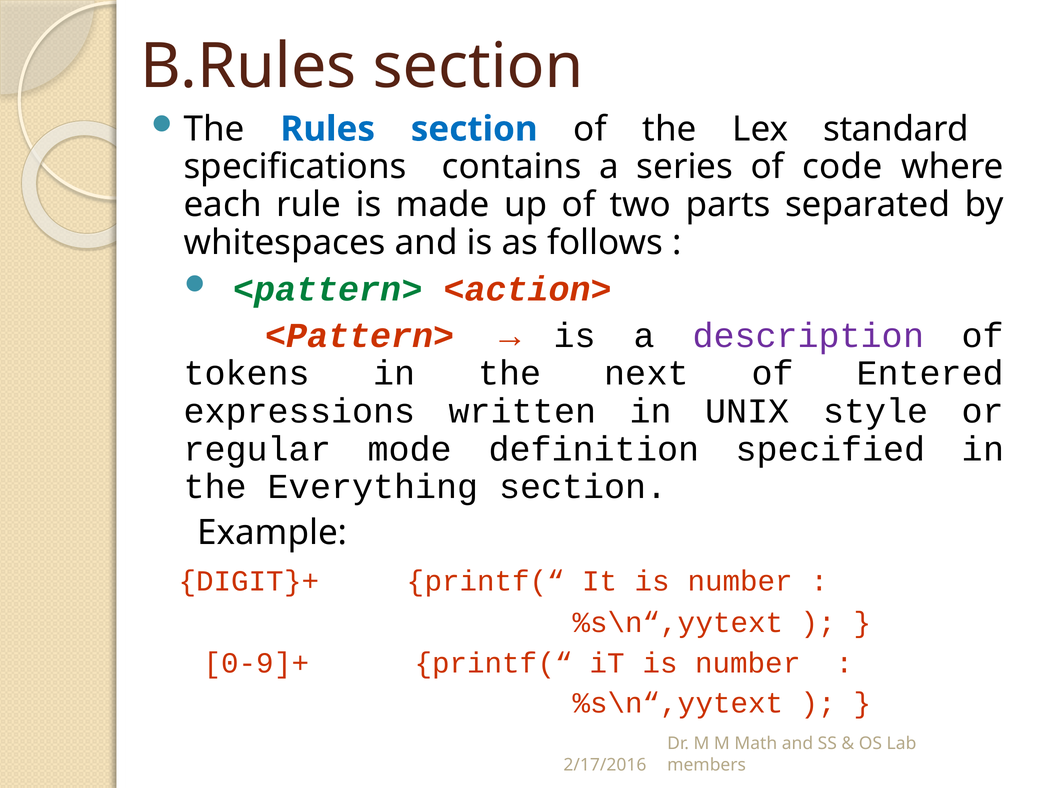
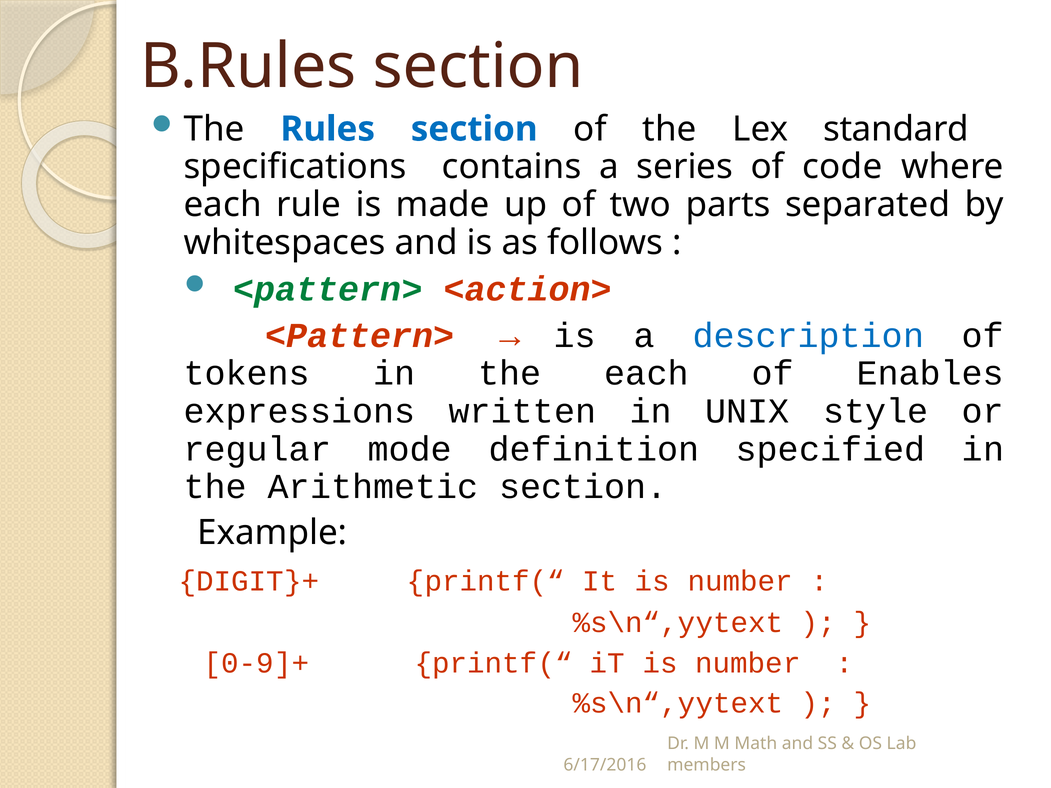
description colour: purple -> blue
the next: next -> each
Entered: Entered -> Enables
Everything: Everything -> Arithmetic
2/17/2016: 2/17/2016 -> 6/17/2016
